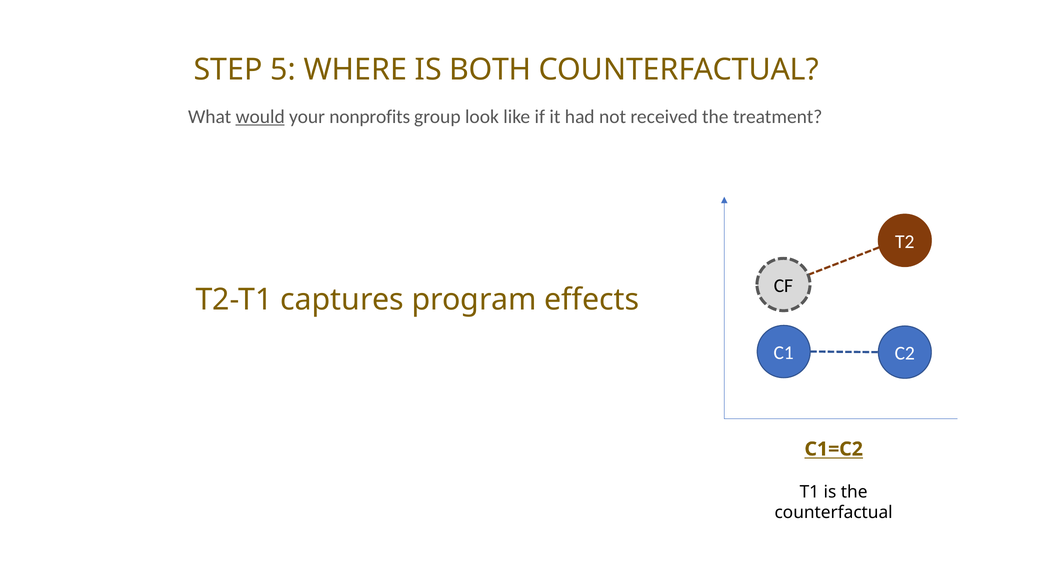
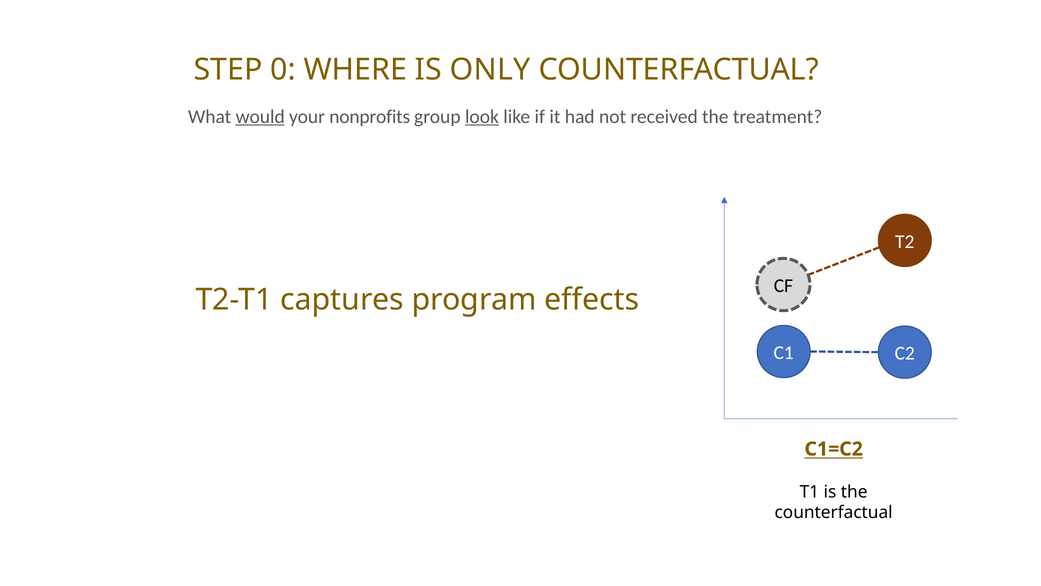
5: 5 -> 0
BOTH: BOTH -> ONLY
look underline: none -> present
